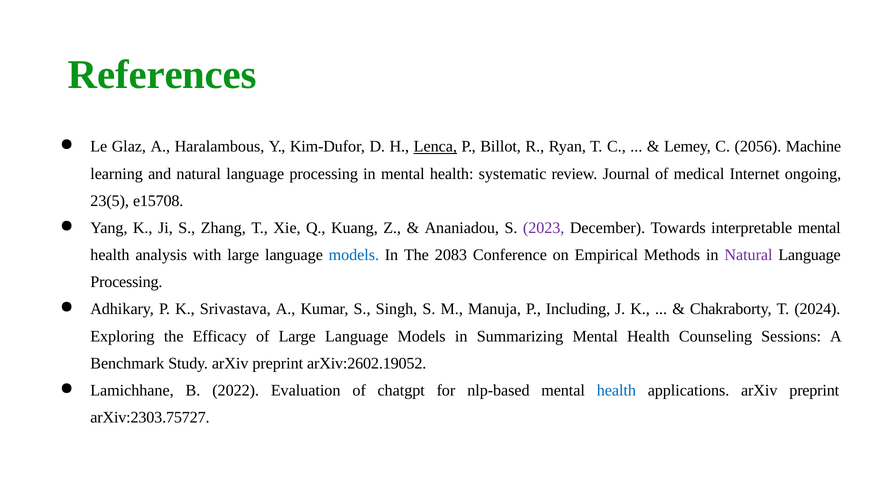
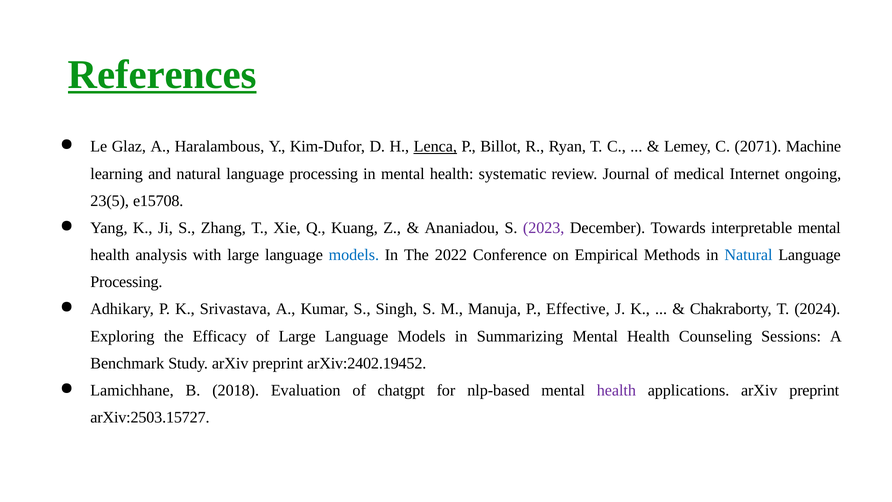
References underline: none -> present
2056: 2056 -> 2071
2083: 2083 -> 2022
Natural at (748, 255) colour: purple -> blue
Including: Including -> Effective
arXiv:2602.19052: arXiv:2602.19052 -> arXiv:2402.19452
2022: 2022 -> 2018
health at (616, 390) colour: blue -> purple
arXiv:2303.75727: arXiv:2303.75727 -> arXiv:2503.15727
